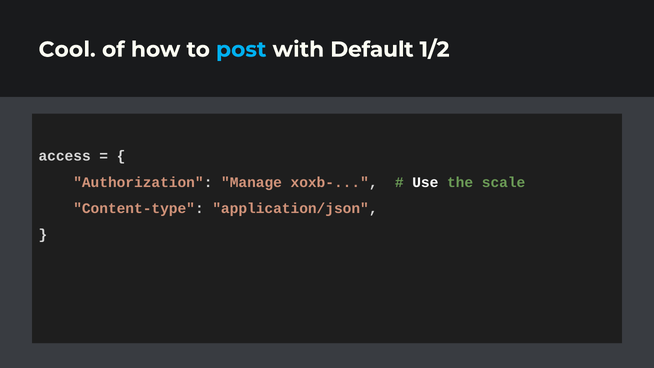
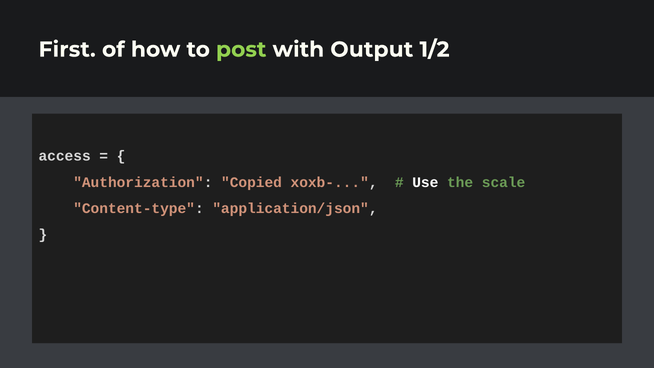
Cool: Cool -> First
post colour: light blue -> light green
Default: Default -> Output
Manage: Manage -> Copied
